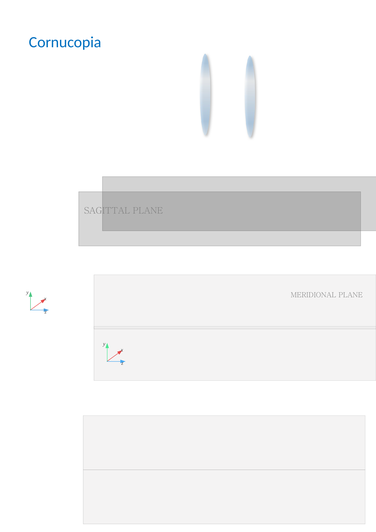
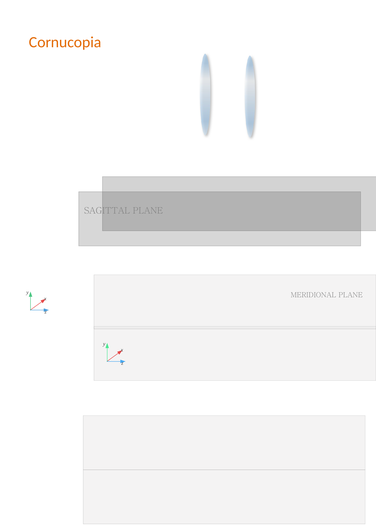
Cornucopia colour: blue -> orange
